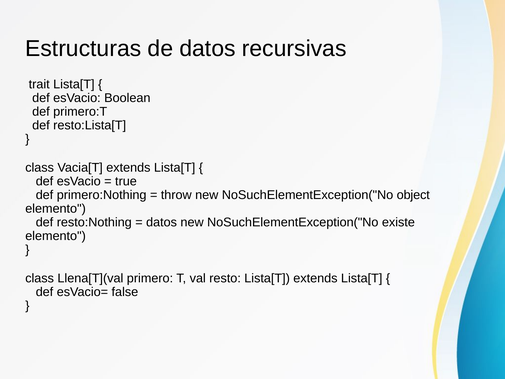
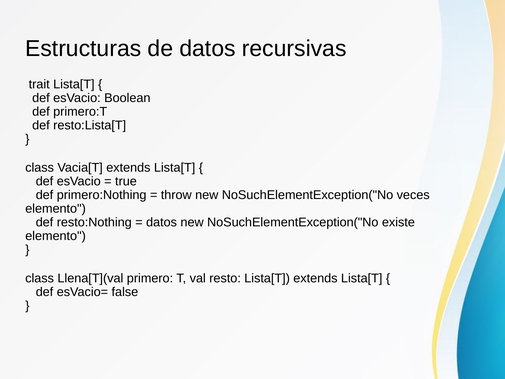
object: object -> veces
